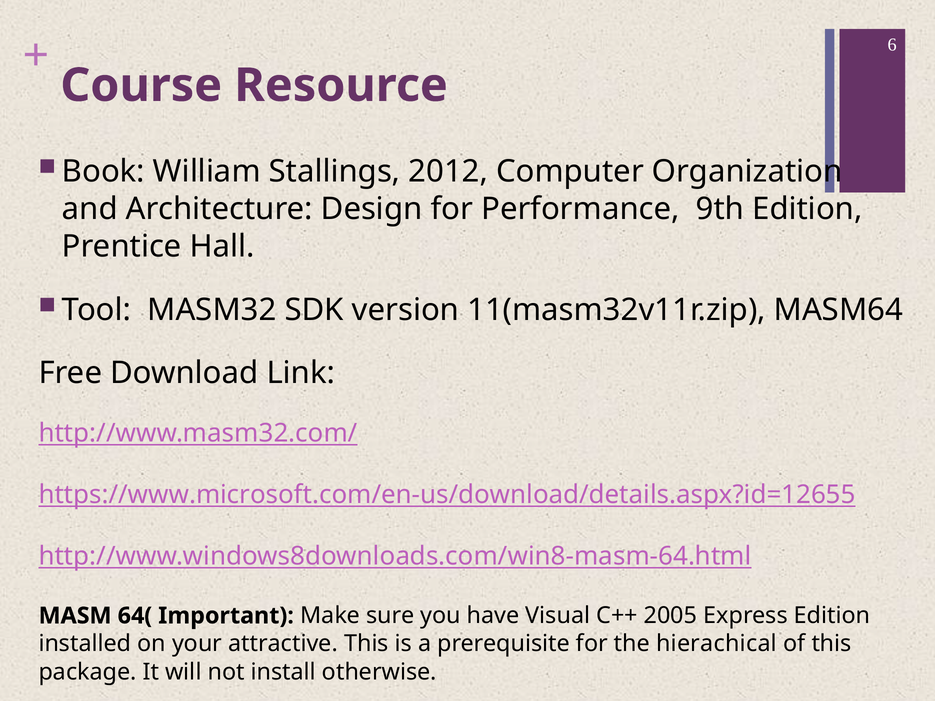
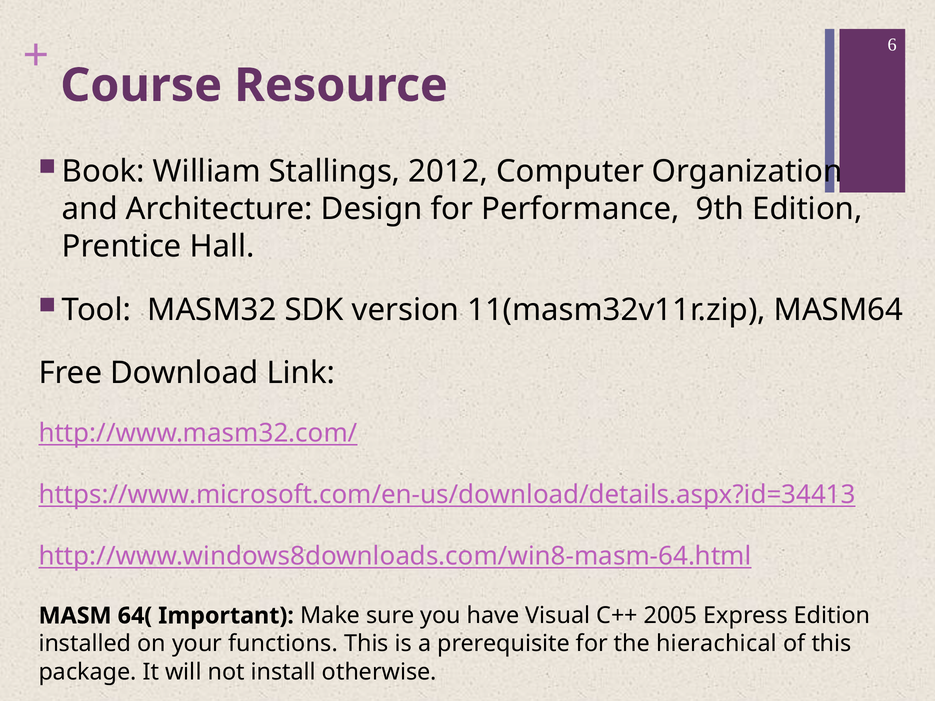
https://www.microsoft.com/en-us/download/details.aspx?id=12655: https://www.microsoft.com/en-us/download/details.aspx?id=12655 -> https://www.microsoft.com/en-us/download/details.aspx?id=34413
attractive: attractive -> functions
